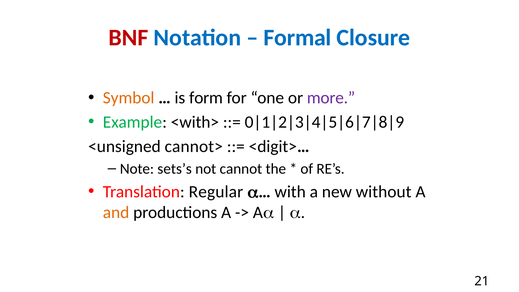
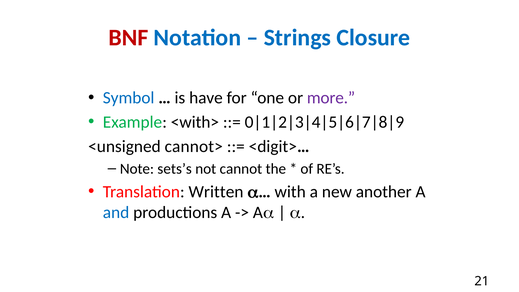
Formal: Formal -> Strings
Symbol colour: orange -> blue
form: form -> have
Regular: Regular -> Written
without: without -> another
and colour: orange -> blue
